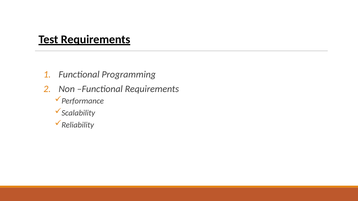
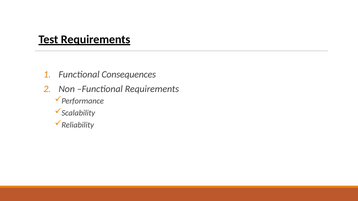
Programming: Programming -> Consequences
